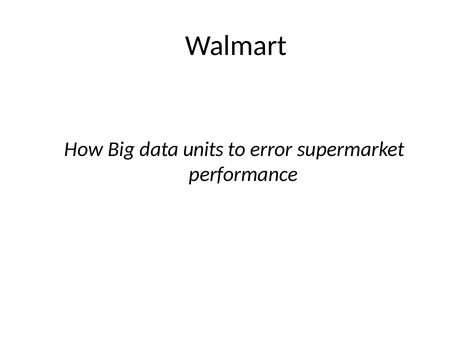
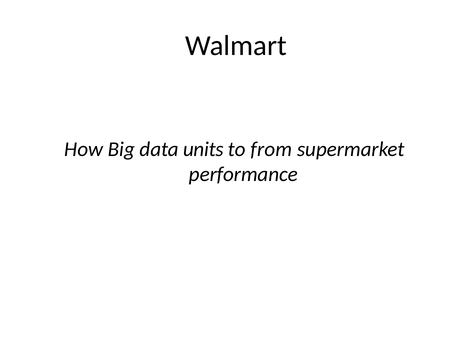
error: error -> from
